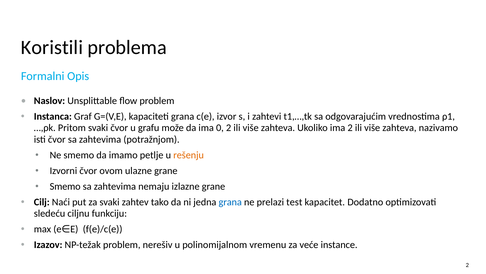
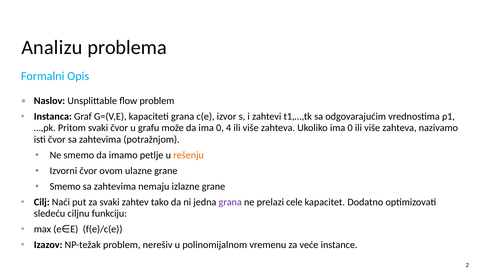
Koristili: Koristili -> Analizu
0 2: 2 -> 4
Ukoliko ima 2: 2 -> 0
grana at (230, 202) colour: blue -> purple
test: test -> cele
